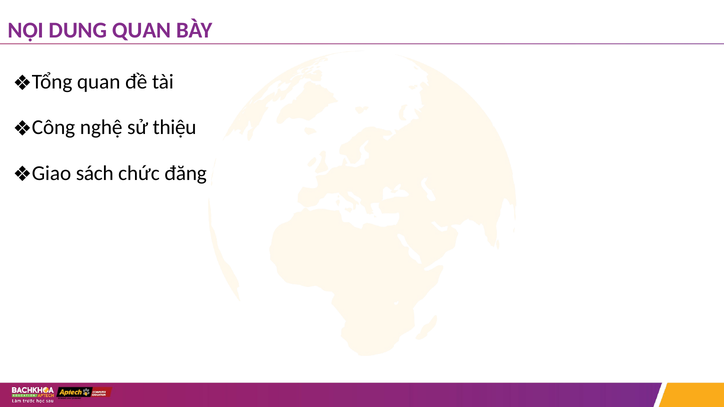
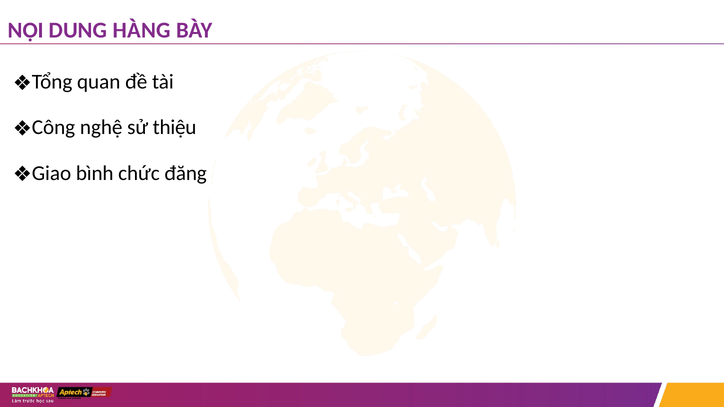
DUNG QUAN: QUAN -> HÀNG
sách: sách -> bình
